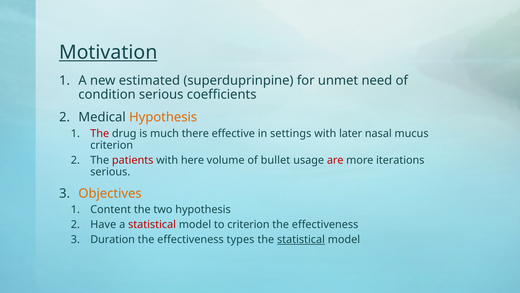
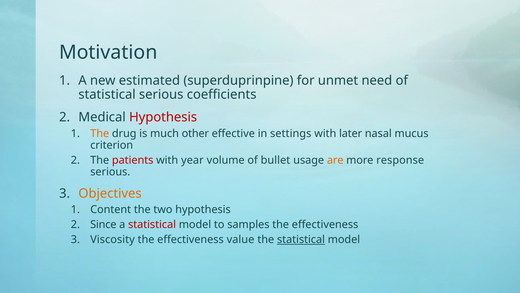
Motivation underline: present -> none
condition at (107, 94): condition -> statistical
Hypothesis at (163, 117) colour: orange -> red
The at (100, 133) colour: red -> orange
there: there -> other
here: here -> year
are colour: red -> orange
iterations: iterations -> response
Have: Have -> Since
to criterion: criterion -> samples
Duration: Duration -> Viscosity
types: types -> value
